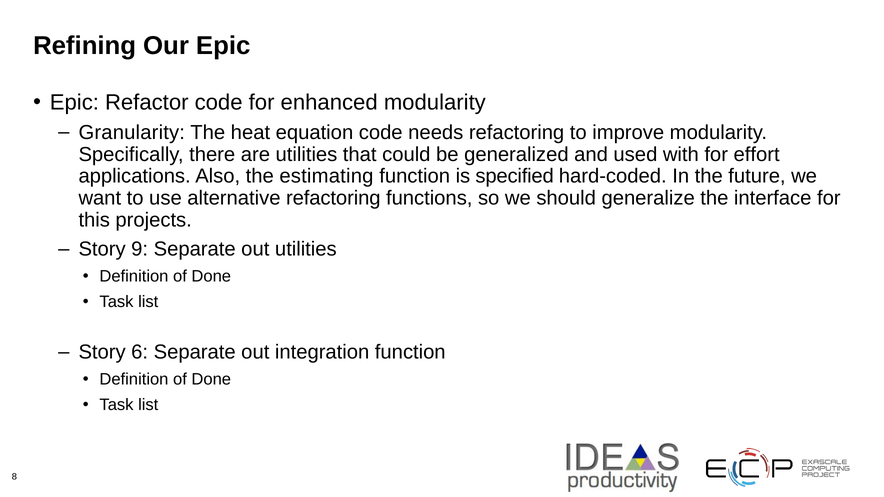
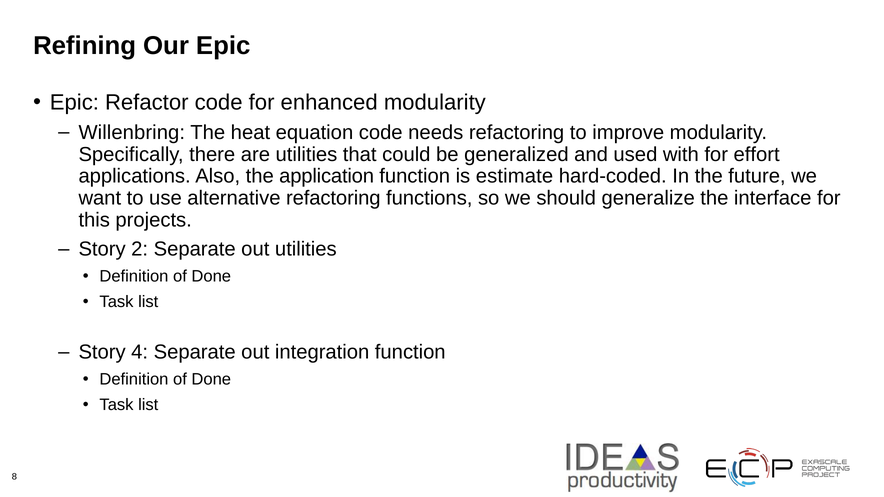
Granularity: Granularity -> Willenbring
estimating: estimating -> application
specified: specified -> estimate
9: 9 -> 2
6: 6 -> 4
